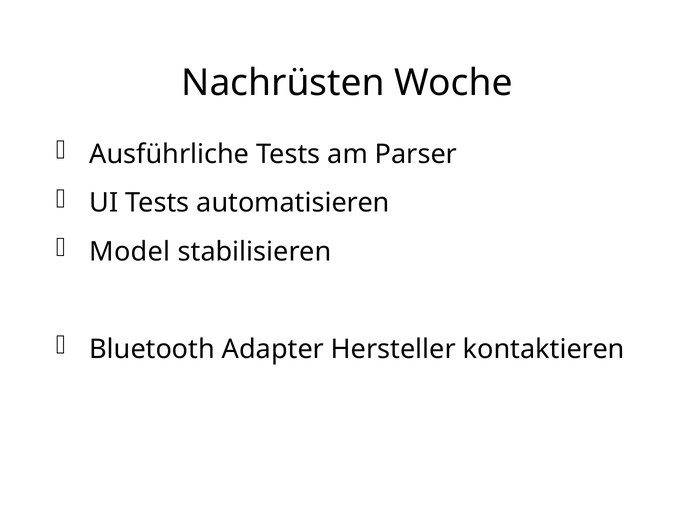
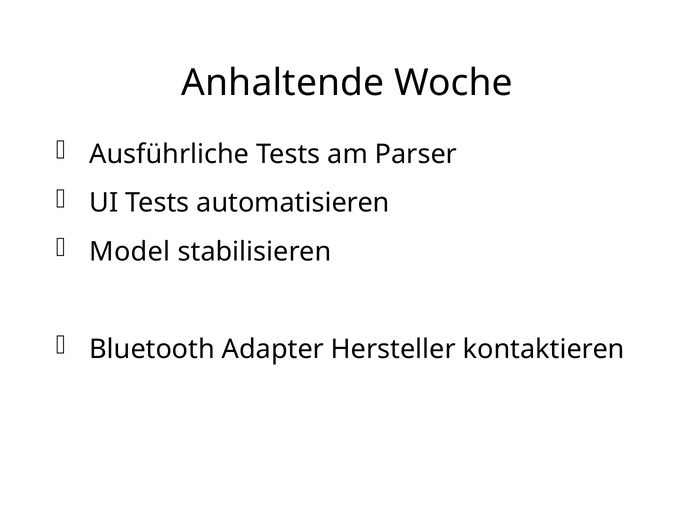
Nachrüsten: Nachrüsten -> Anhaltende
